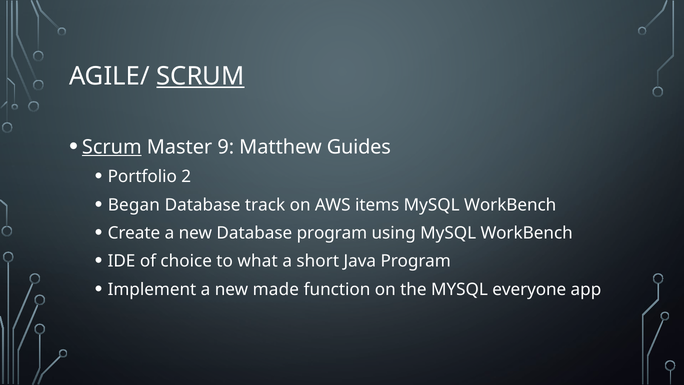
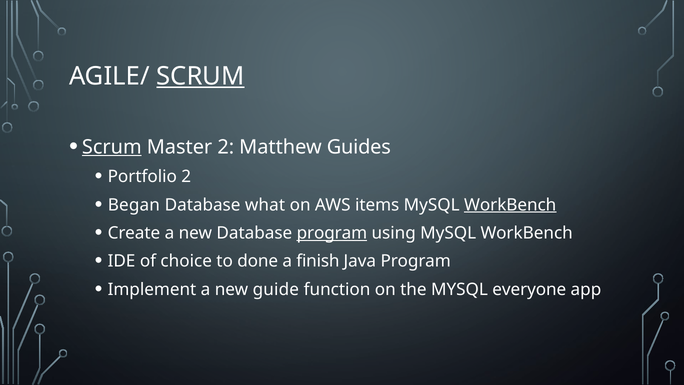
Master 9: 9 -> 2
track: track -> what
WorkBench at (510, 205) underline: none -> present
program at (332, 233) underline: none -> present
what: what -> done
short: short -> finish
made: made -> guide
